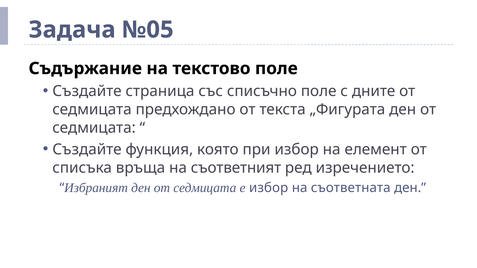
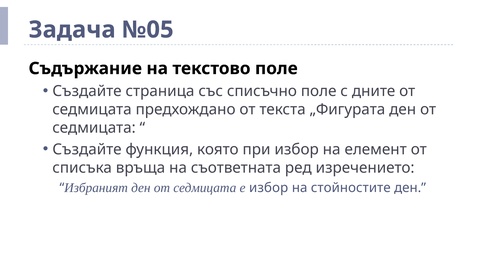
съответният: съответният -> съответната
съответната: съответната -> стойностите
